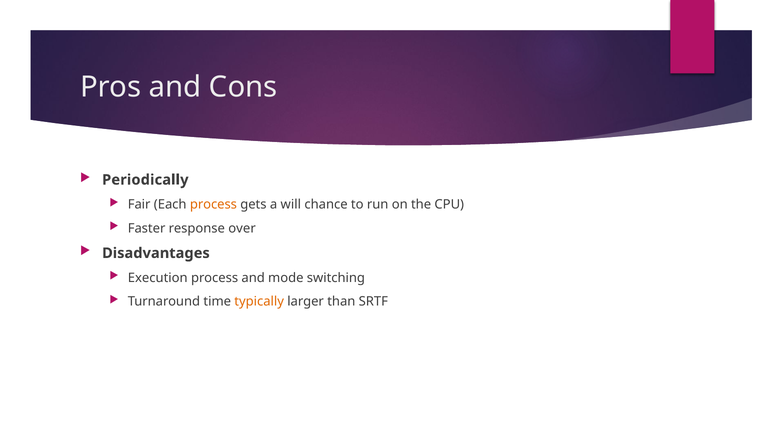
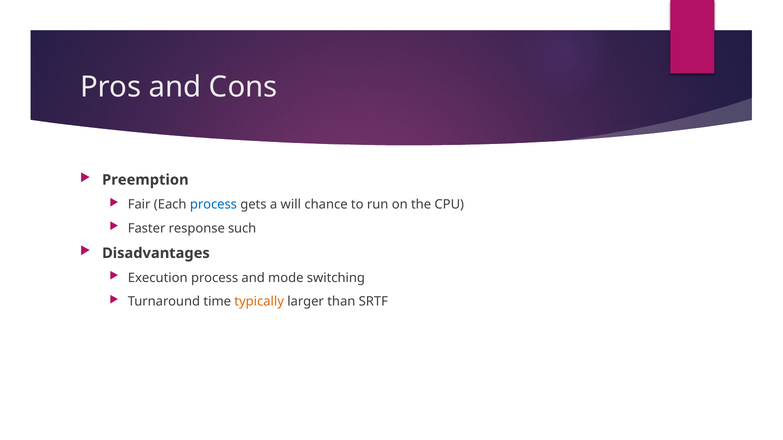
Periodically: Periodically -> Preemption
process at (213, 205) colour: orange -> blue
over: over -> such
